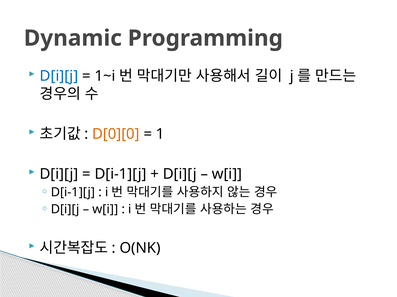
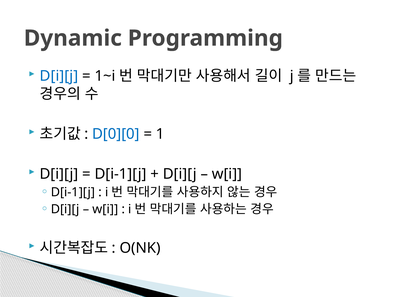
D[0][0 colour: orange -> blue
